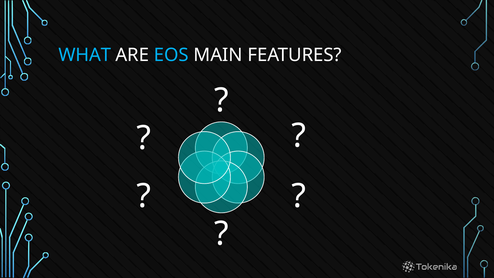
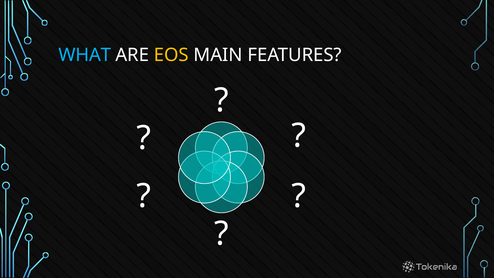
EOS colour: light blue -> yellow
